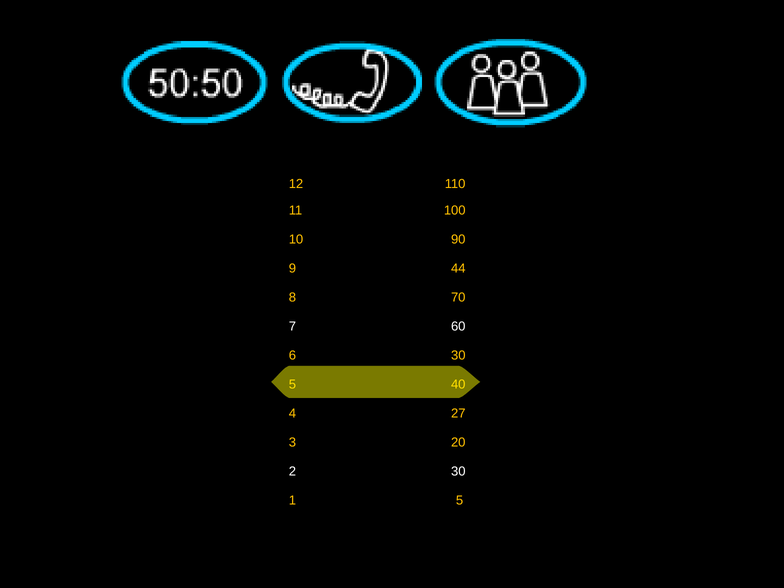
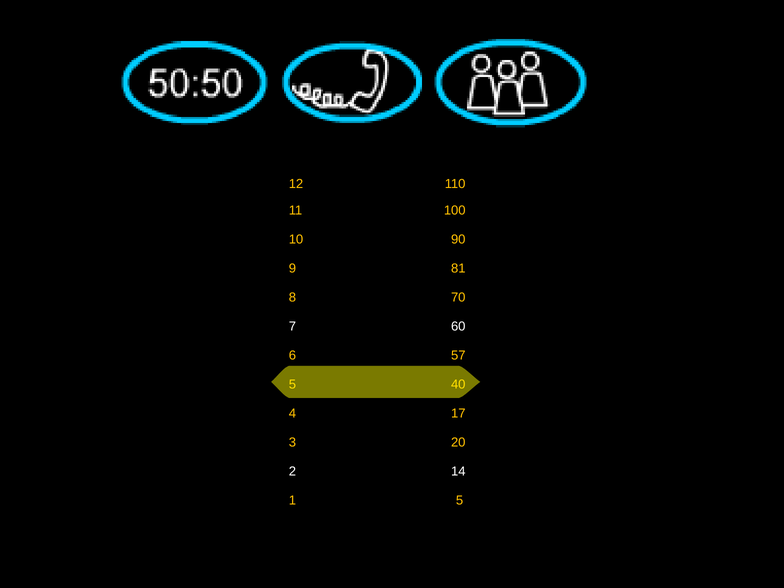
44: 44 -> 81
6 30: 30 -> 57
27: 27 -> 17
2 30: 30 -> 14
